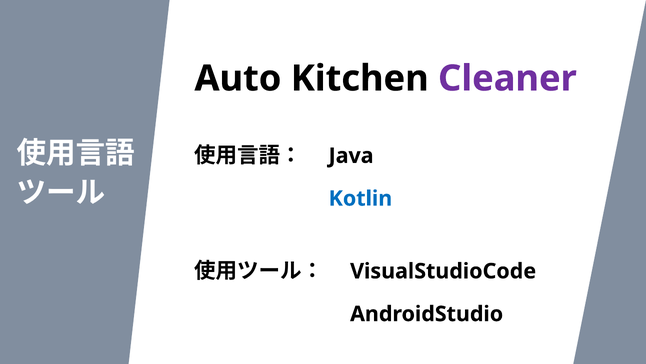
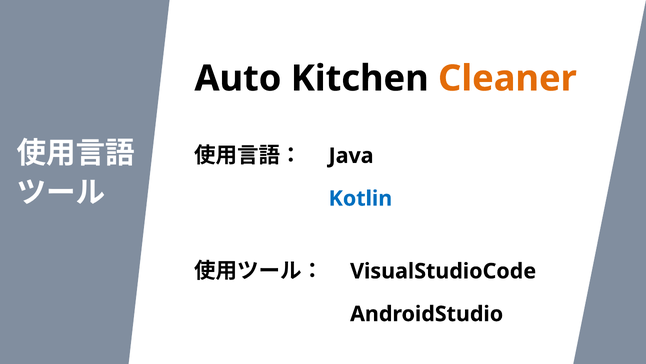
Cleaner colour: purple -> orange
